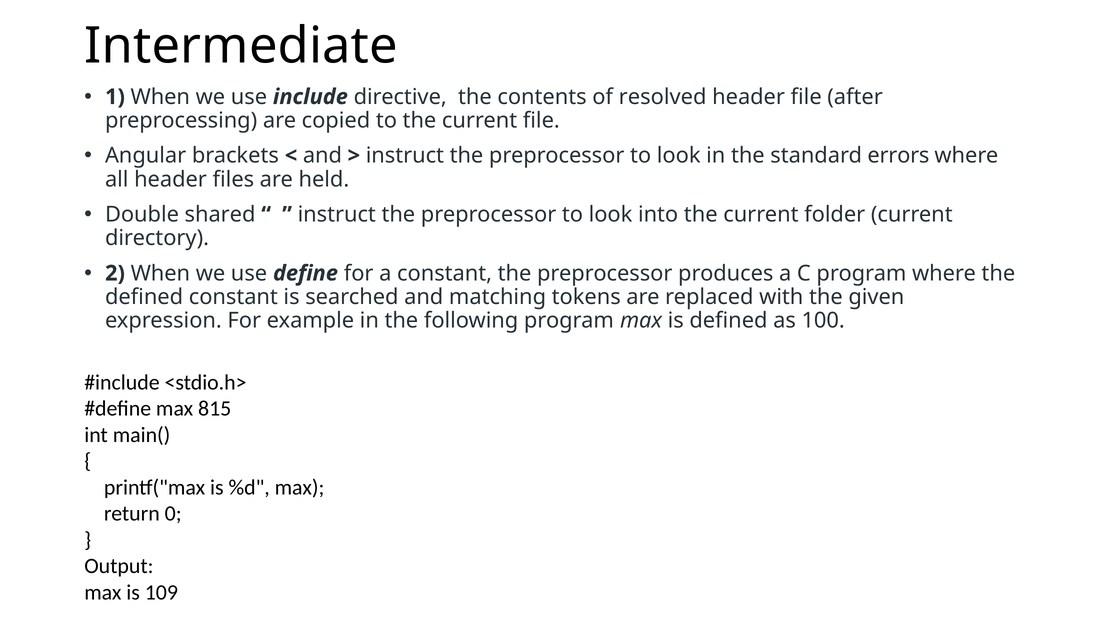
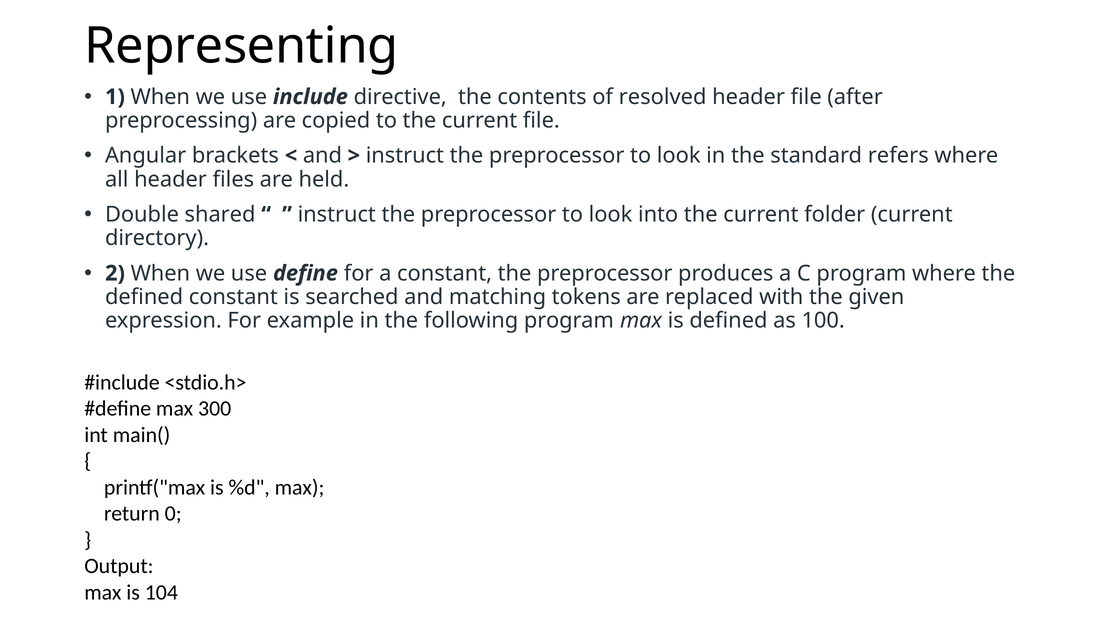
Intermediate: Intermediate -> Representing
errors: errors -> refers
815: 815 -> 300
109: 109 -> 104
